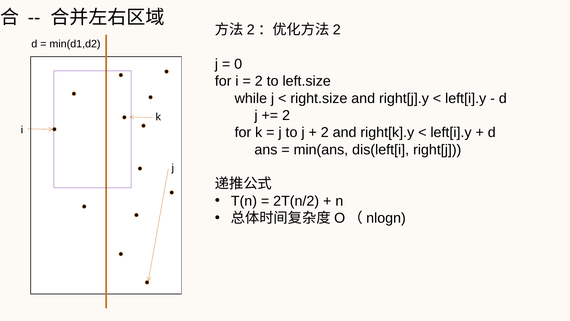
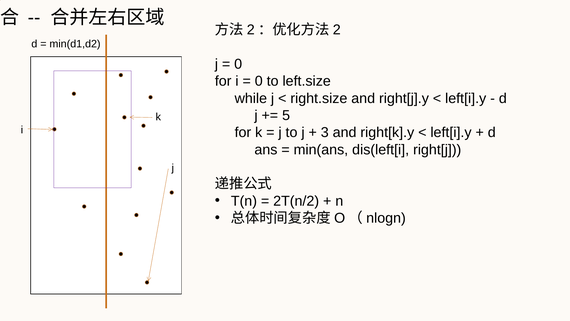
2 at (259, 81): 2 -> 0
2 at (286, 115): 2 -> 5
2 at (325, 132): 2 -> 3
